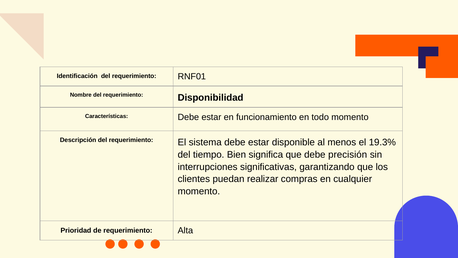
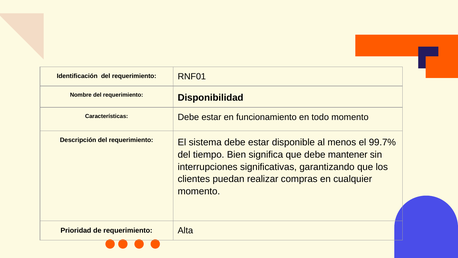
19.3%: 19.3% -> 99.7%
precisión: precisión -> mantener
